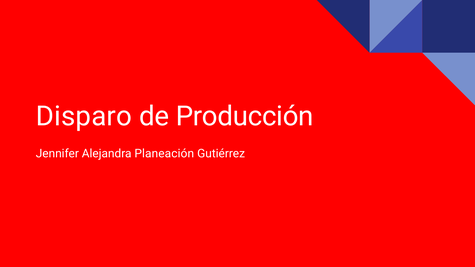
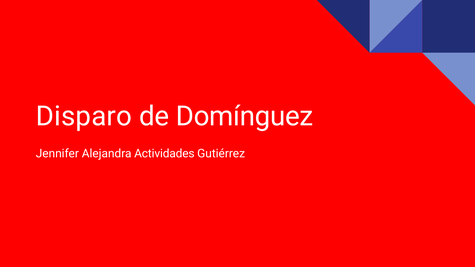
Producción: Producción -> Domínguez
Planeación: Planeación -> Actividades
